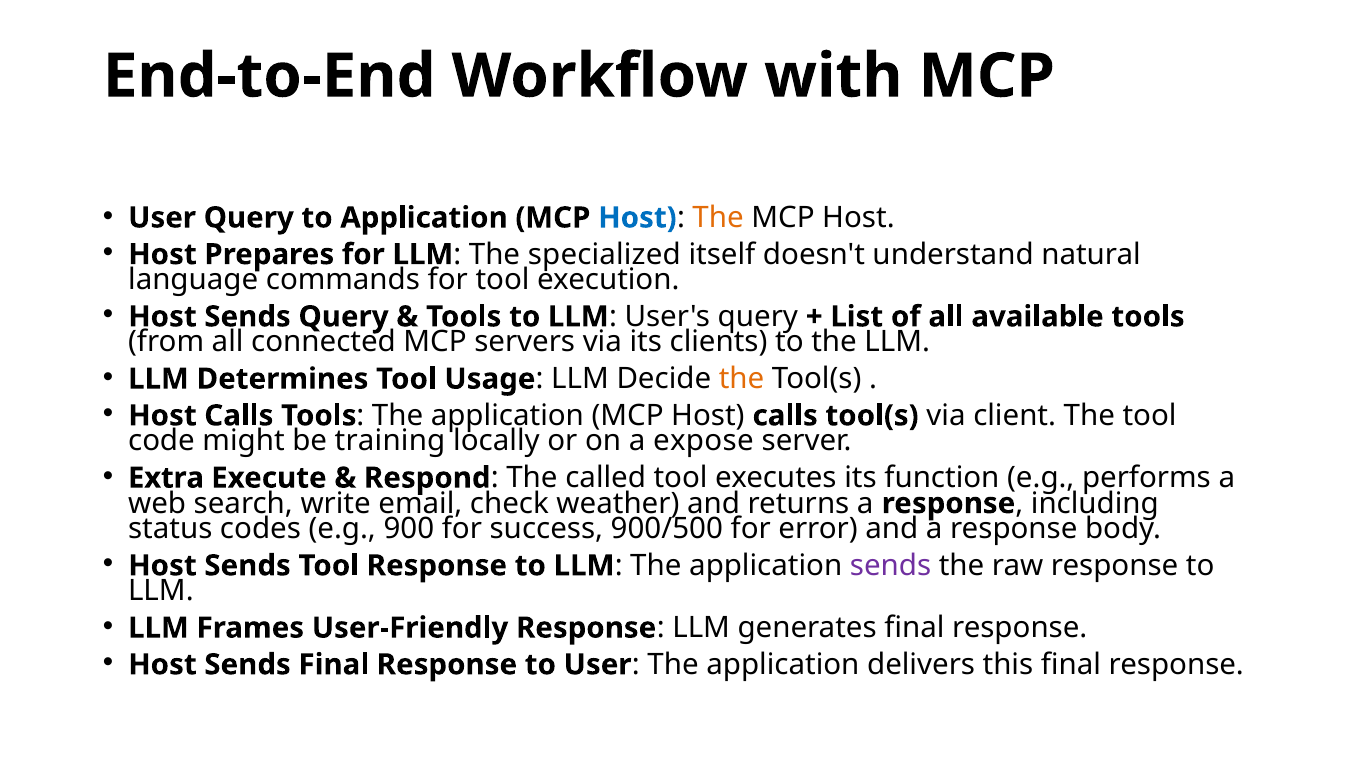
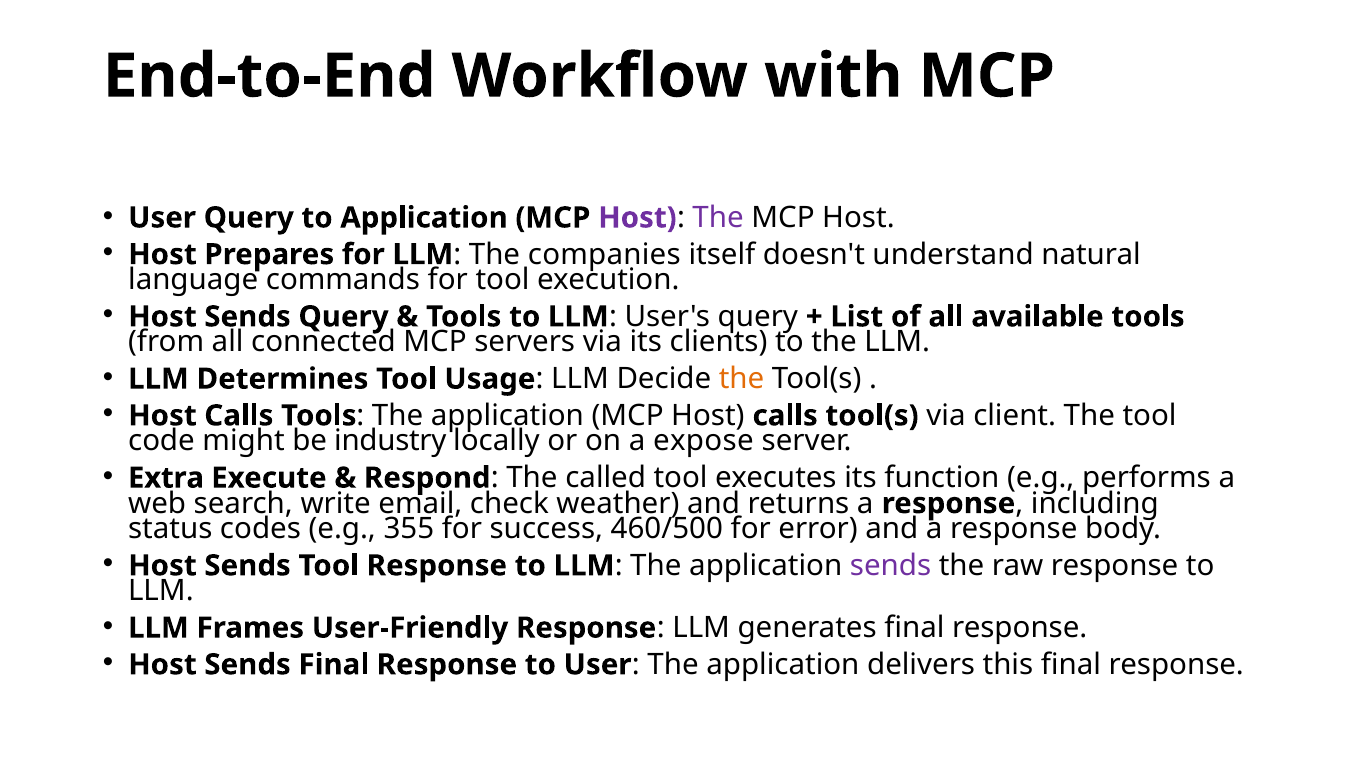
Host at (637, 218) colour: blue -> purple
The at (718, 218) colour: orange -> purple
specialized: specialized -> companies
training: training -> industry
900: 900 -> 355
900/500: 900/500 -> 460/500
